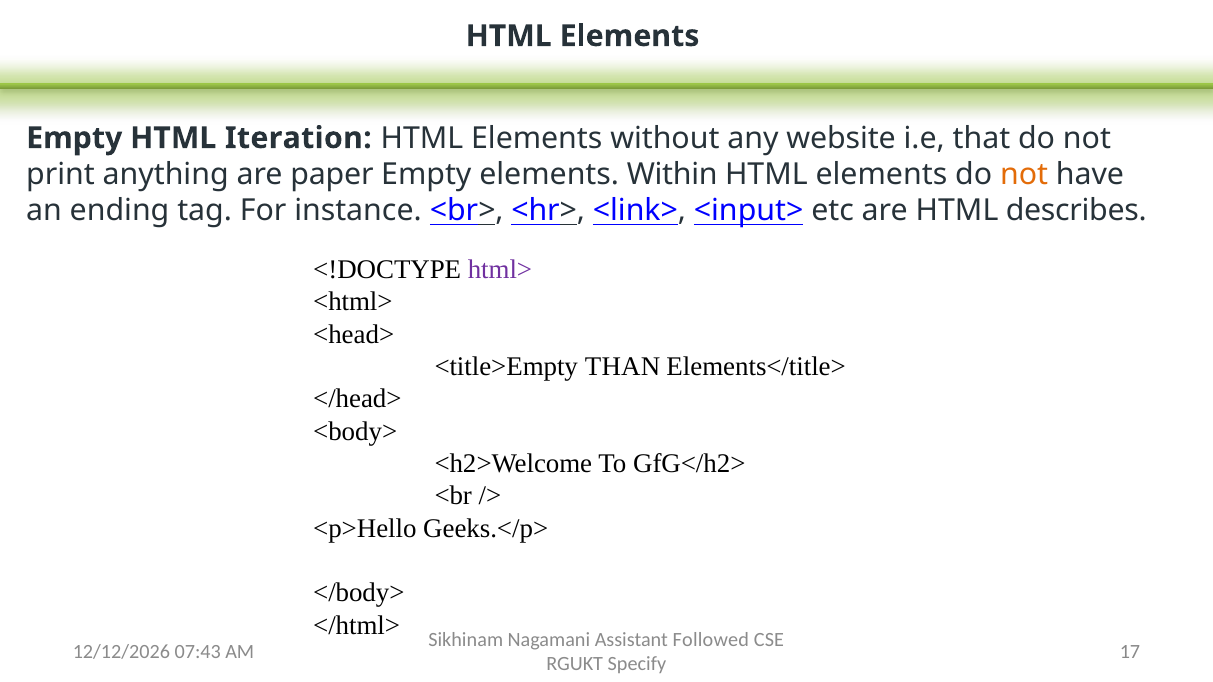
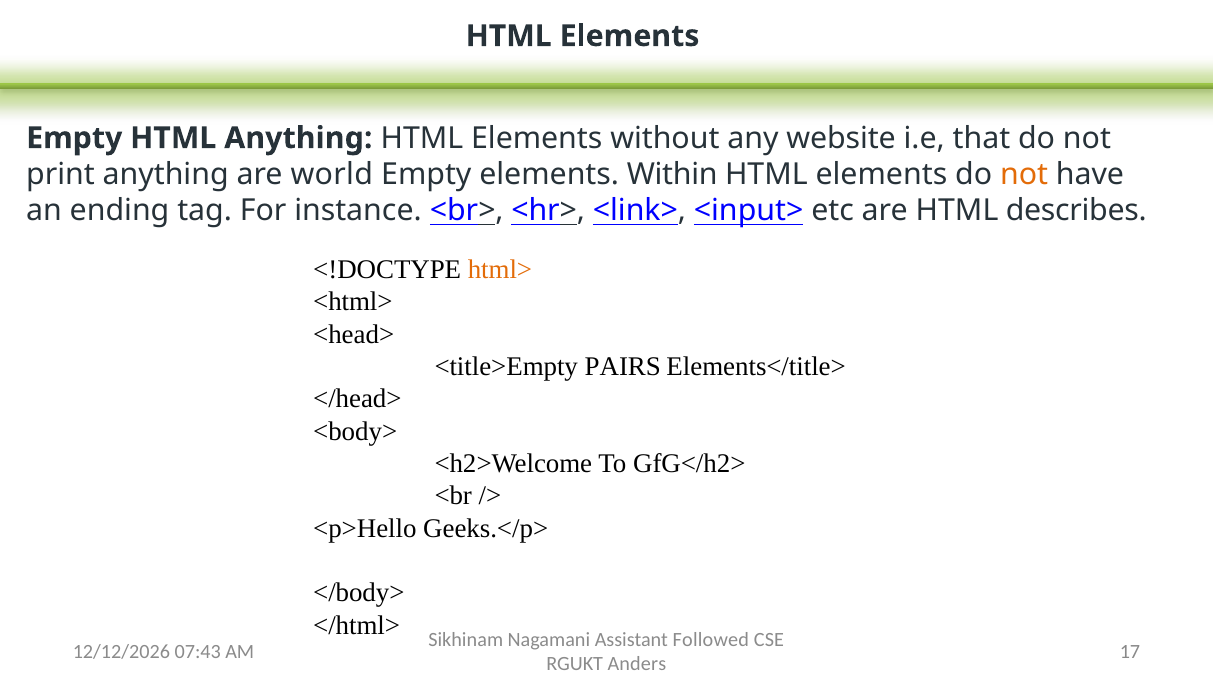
HTML Iteration: Iteration -> Anything
paper: paper -> world
html> colour: purple -> orange
THAN: THAN -> PAIRS
Specify: Specify -> Anders
